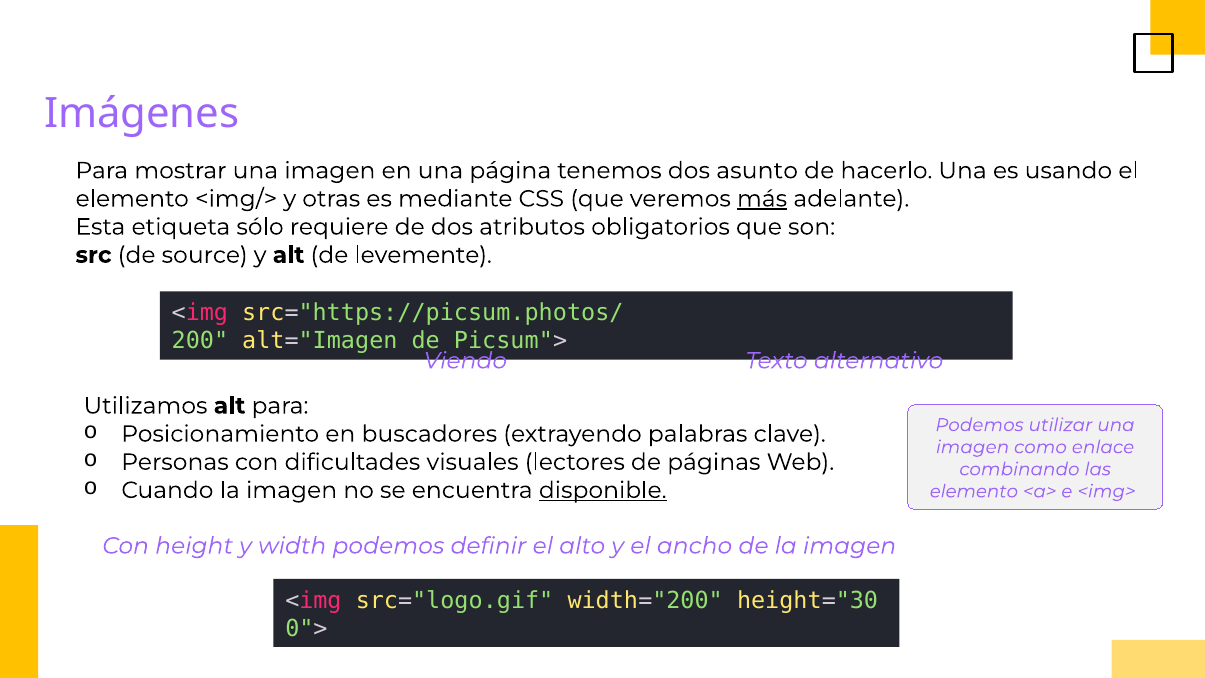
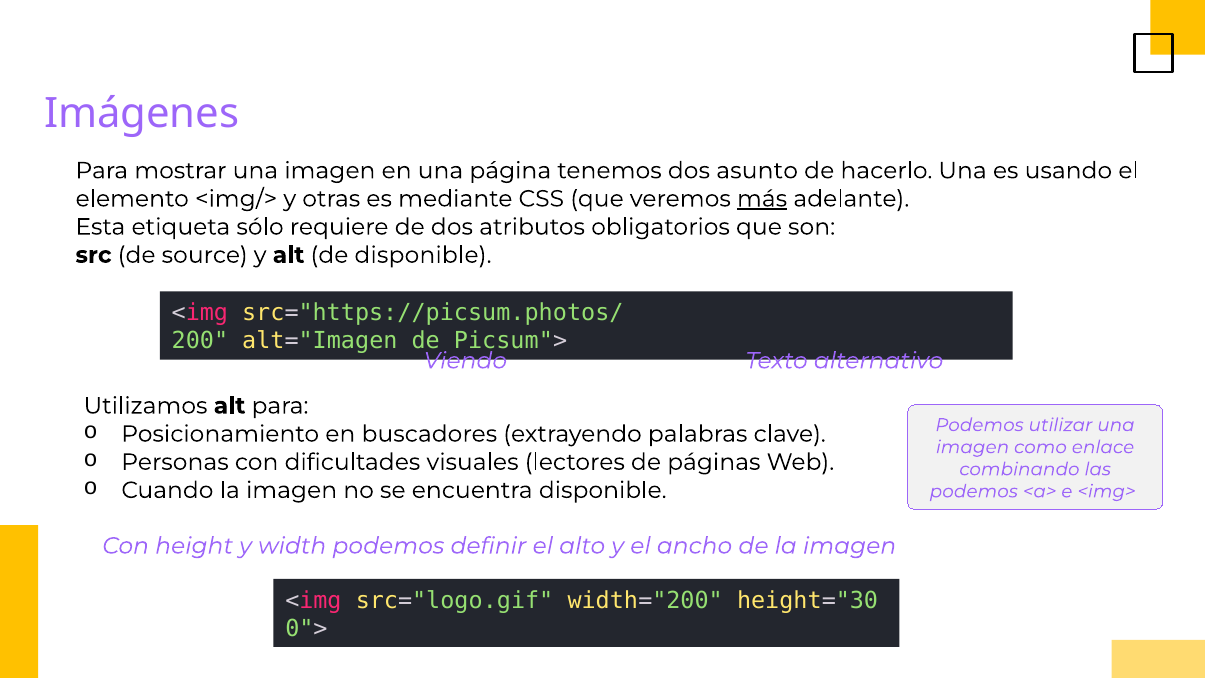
de levemente: levemente -> disponible
disponible at (603, 490) underline: present -> none
elemento at (974, 491): elemento -> podemos
